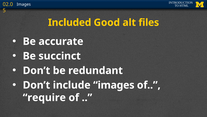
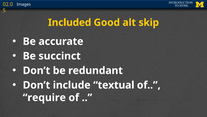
files: files -> skip
include images: images -> textual
